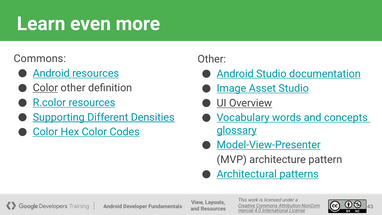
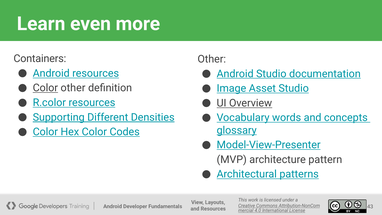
Commons at (40, 59): Commons -> Containers
